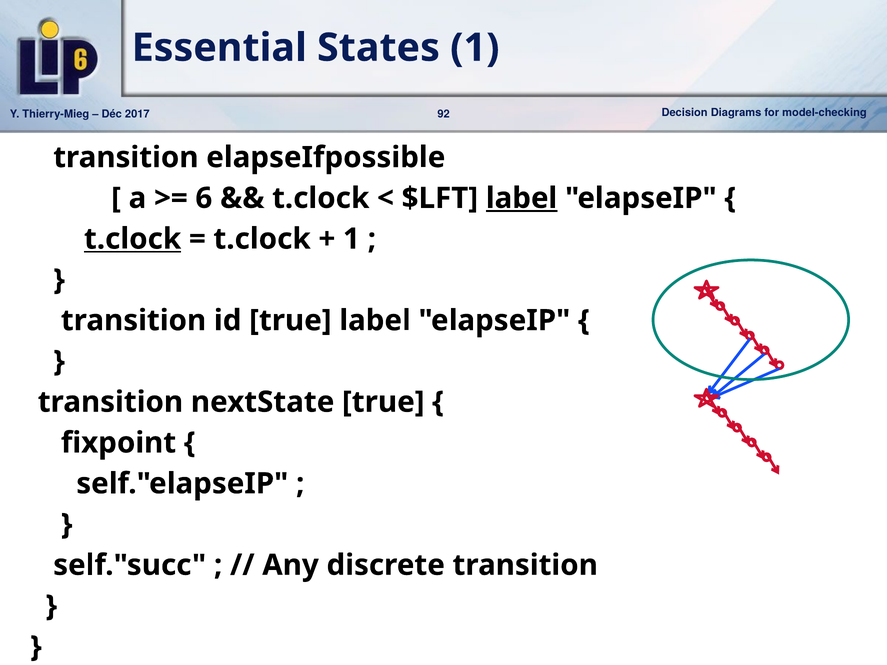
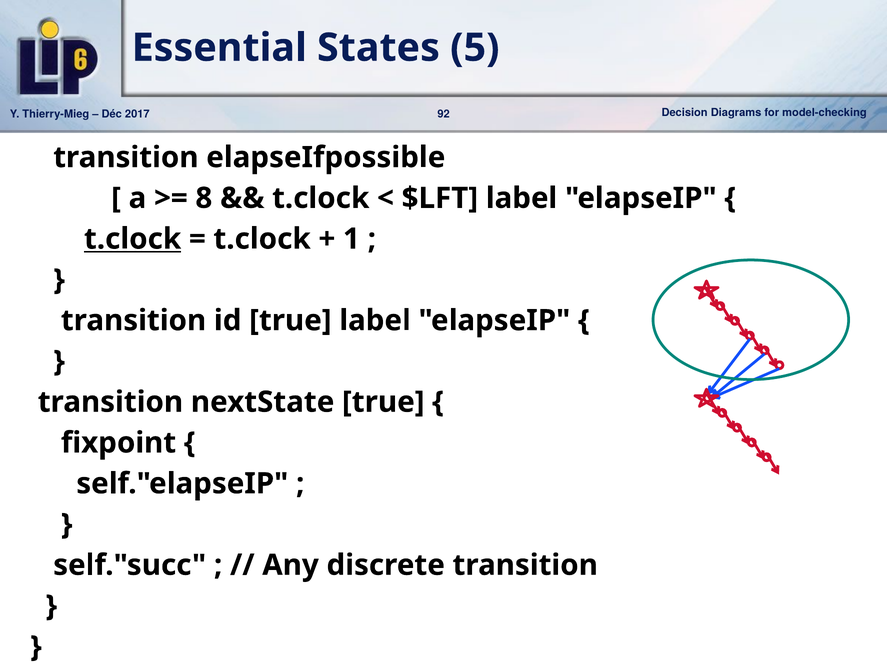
States 1: 1 -> 5
6: 6 -> 8
label at (522, 198) underline: present -> none
